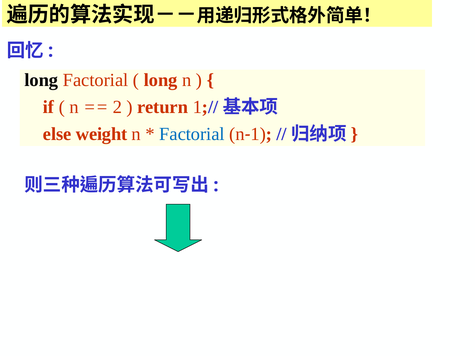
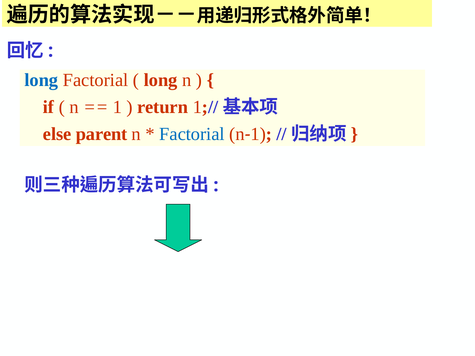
long at (41, 80) colour: black -> blue
2 at (117, 107): 2 -> 1
weight: weight -> parent
